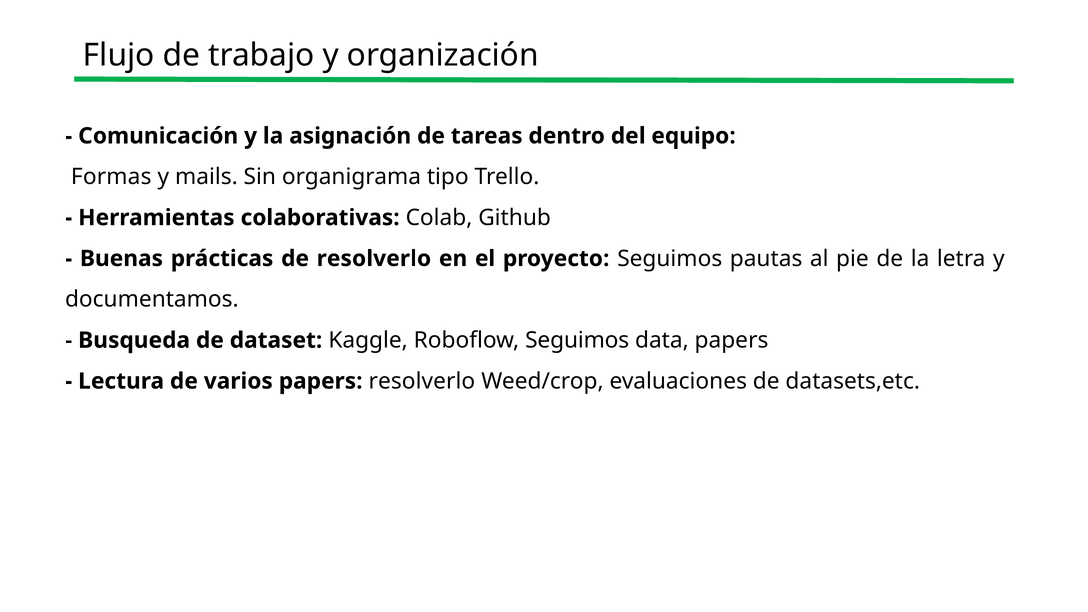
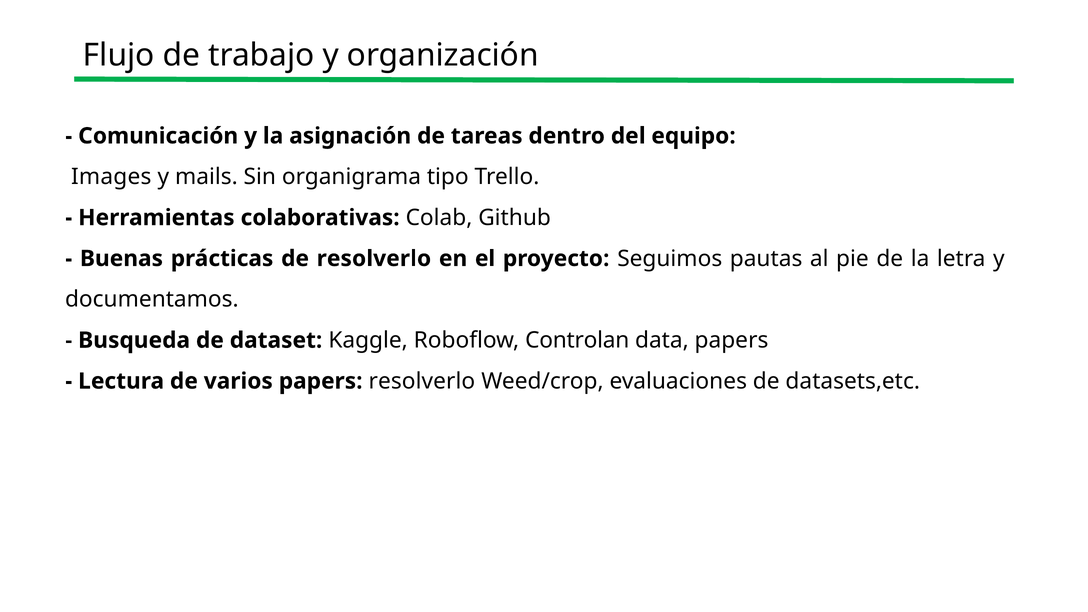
Formas: Formas -> Images
Roboflow Seguimos: Seguimos -> Controlan
